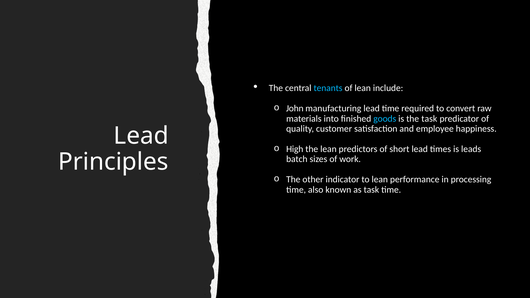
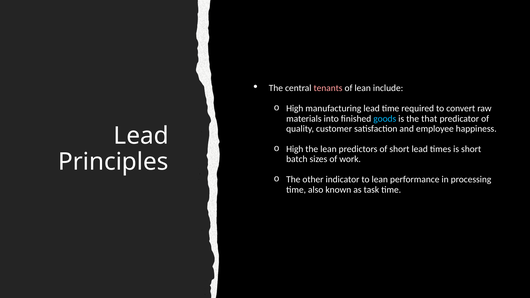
tenants colour: light blue -> pink
John at (295, 108): John -> High
the task: task -> that
is leads: leads -> short
